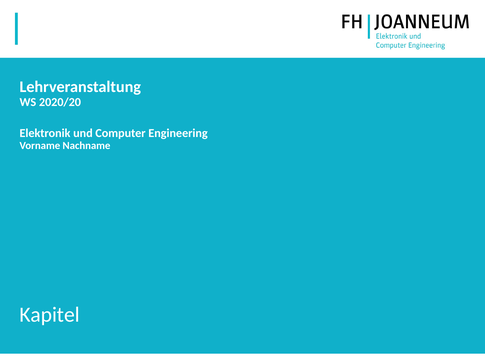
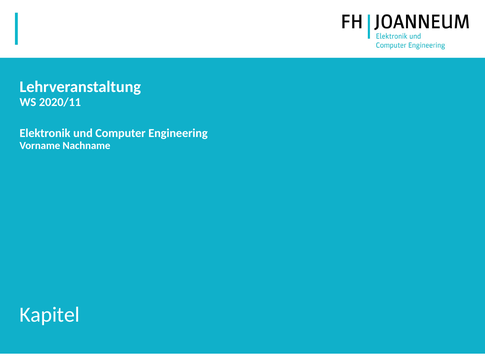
2020/20: 2020/20 -> 2020/11
